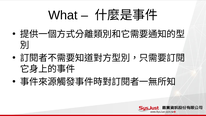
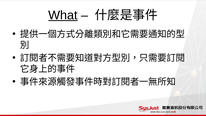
What underline: none -> present
